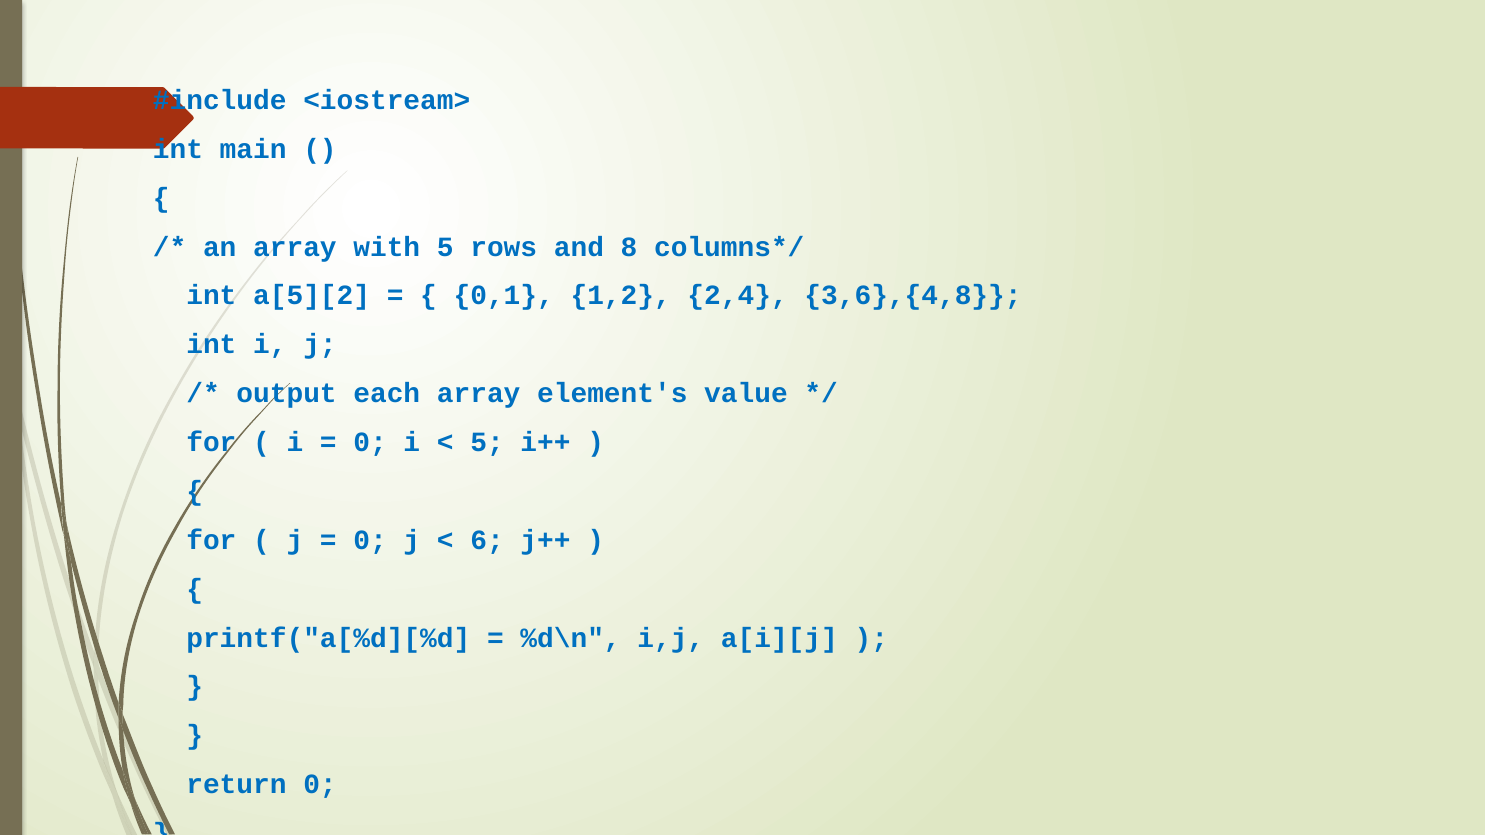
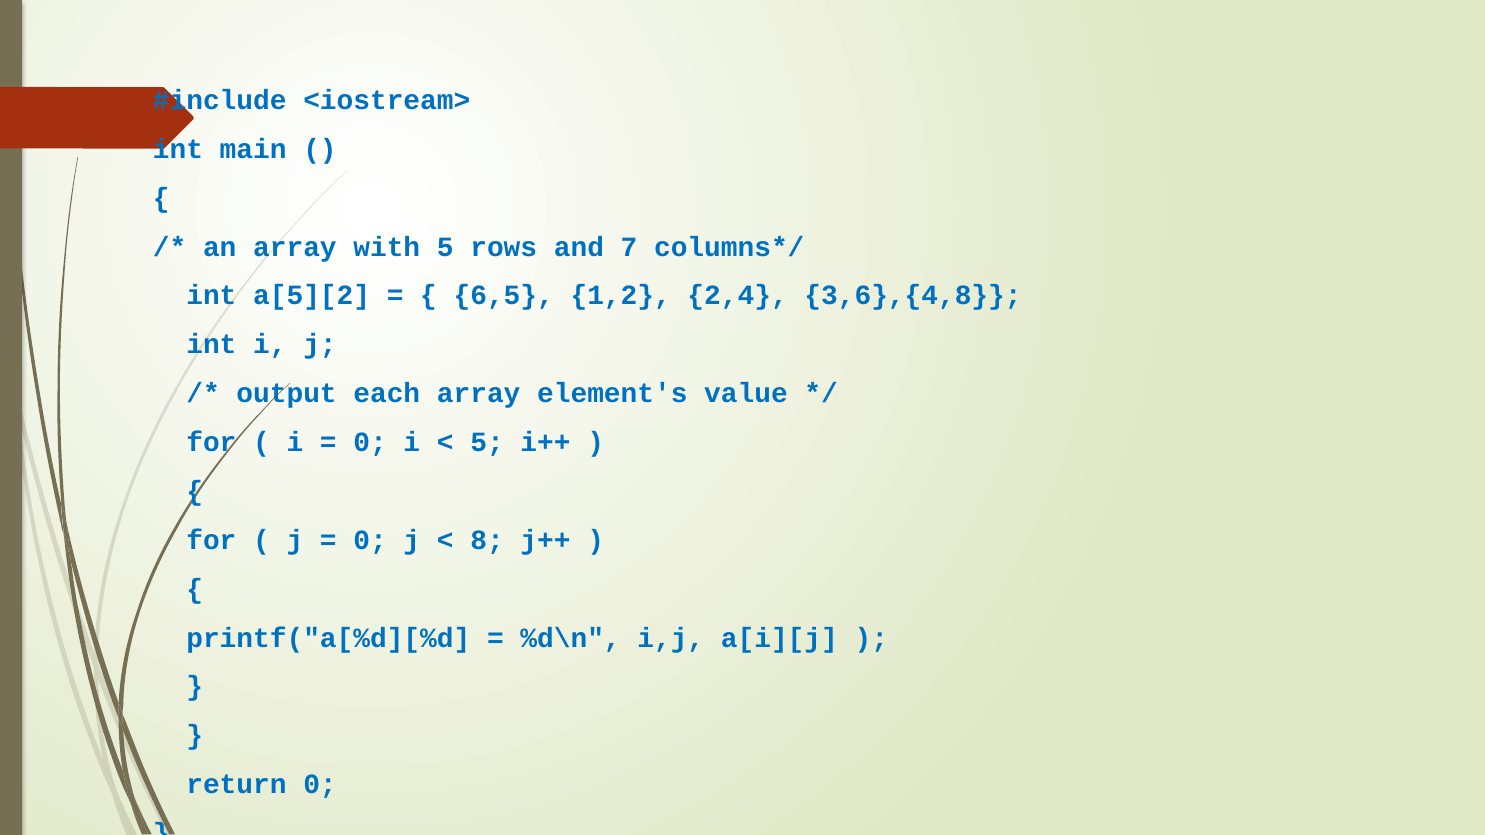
8: 8 -> 7
0,1: 0,1 -> 6,5
6: 6 -> 8
